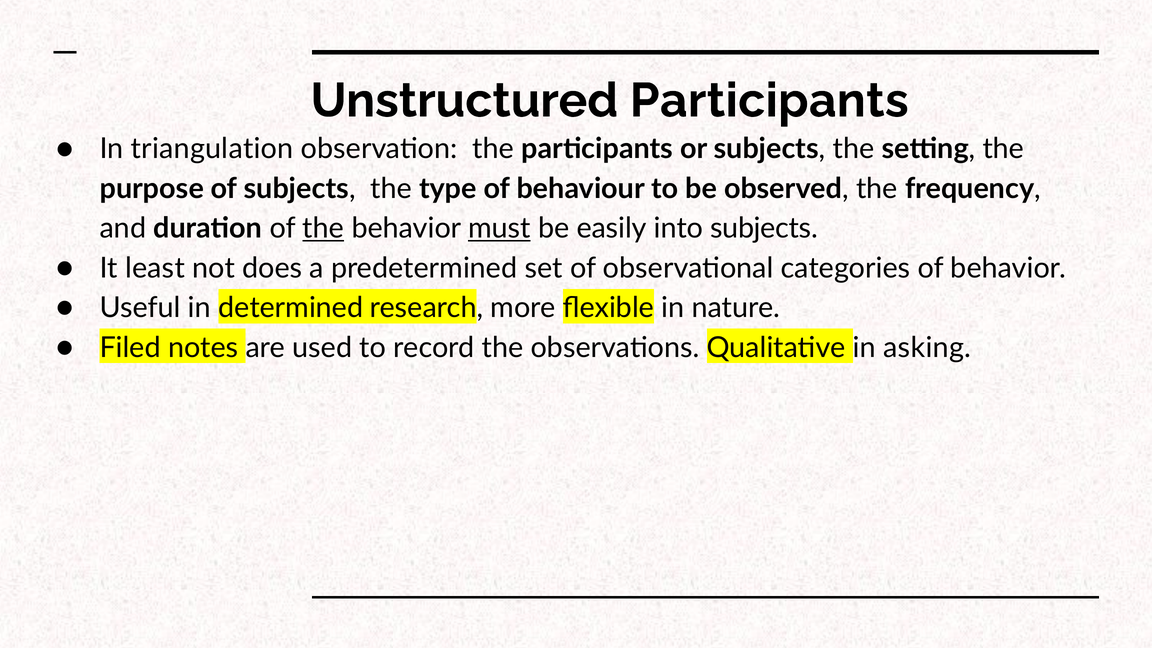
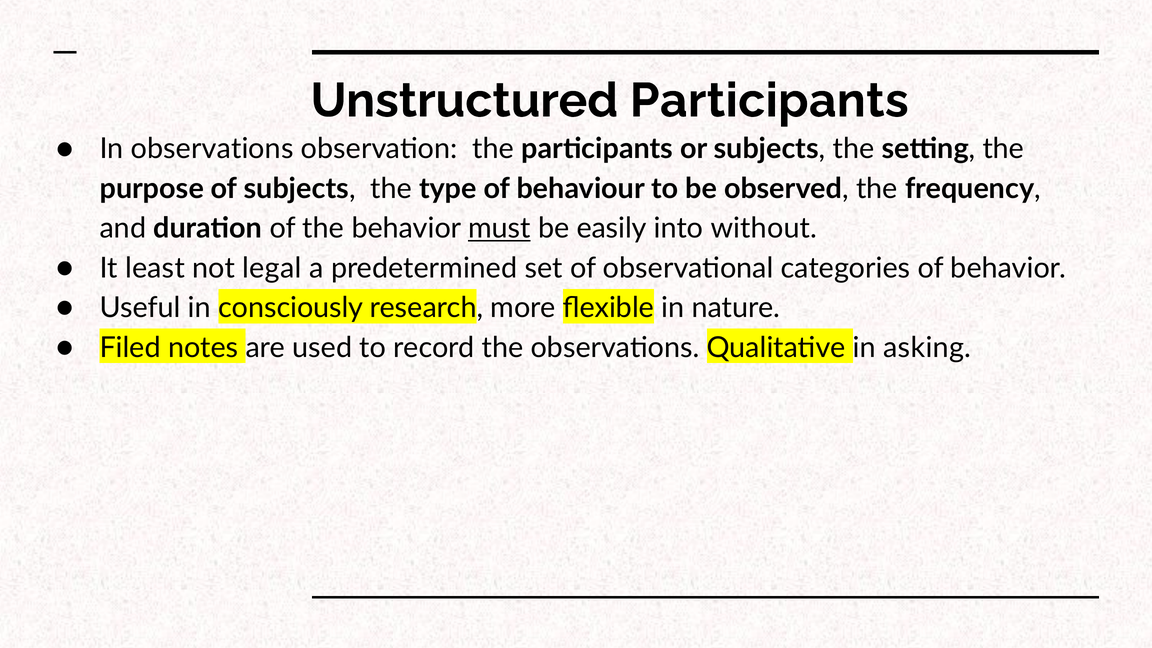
In triangulation: triangulation -> observations
the at (323, 228) underline: present -> none
into subjects: subjects -> without
does: does -> legal
determined: determined -> consciously
